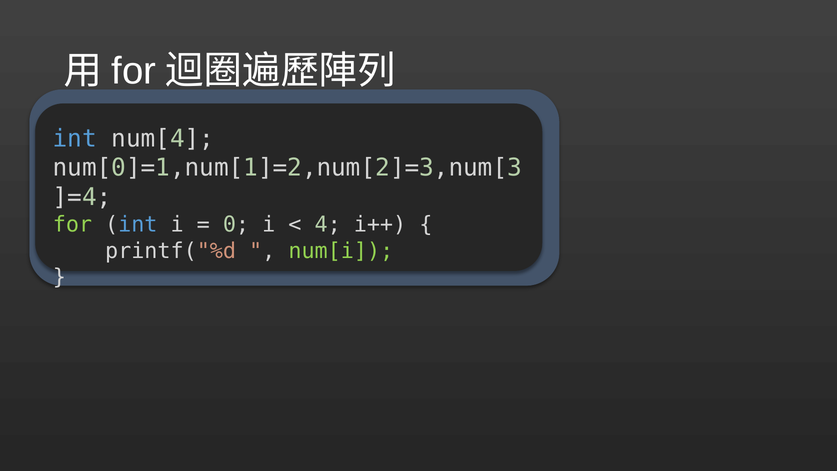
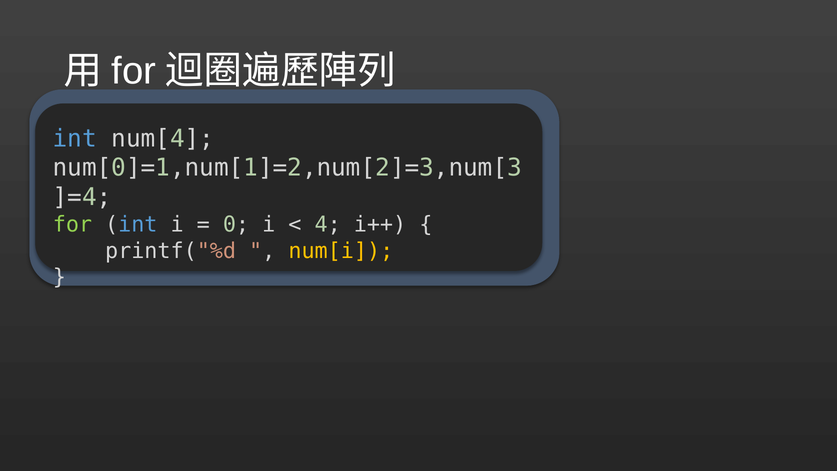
num[i colour: light green -> yellow
